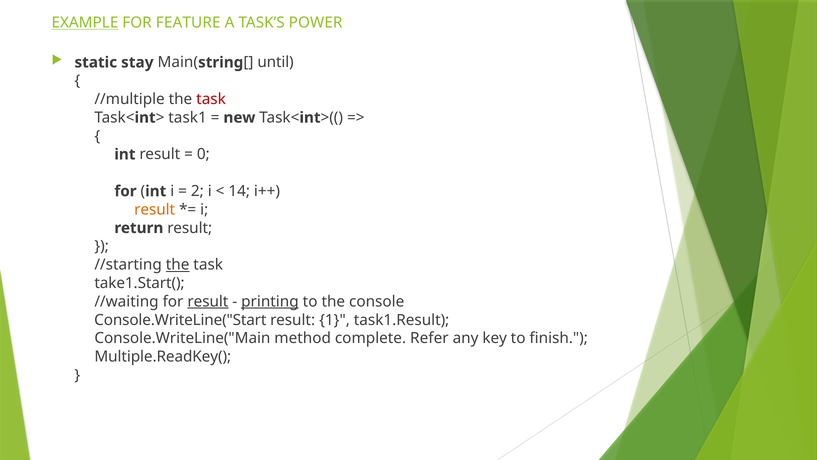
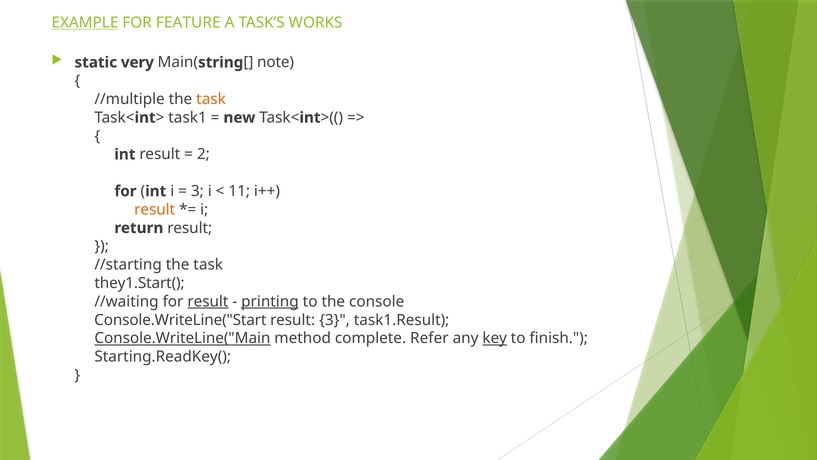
POWER: POWER -> WORKS
stay: stay -> very
until: until -> note
task at (211, 99) colour: red -> orange
0: 0 -> 2
2 at (197, 191): 2 -> 3
14: 14 -> 11
the at (178, 265) underline: present -> none
take1.Start(: take1.Start( -> they1.Start(
result 1: 1 -> 3
Console.WriteLine("Main underline: none -> present
key underline: none -> present
Multiple.ReadKey(: Multiple.ReadKey( -> Starting.ReadKey(
